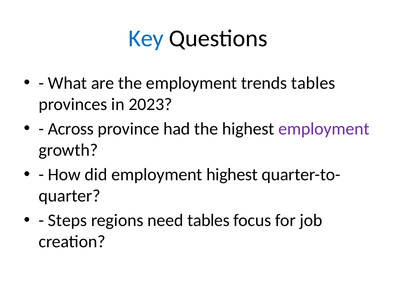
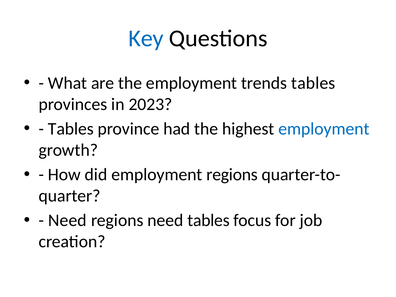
Across at (71, 129): Across -> Tables
employment at (324, 129) colour: purple -> blue
employment highest: highest -> regions
Steps at (67, 220): Steps -> Need
